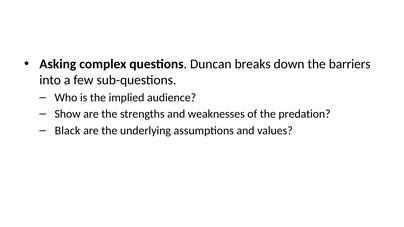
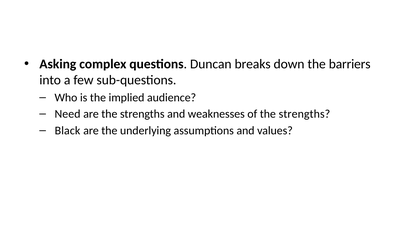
Show: Show -> Need
of the predation: predation -> strengths
